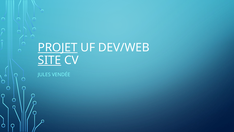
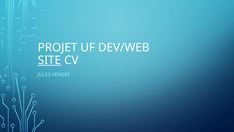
PROJET underline: present -> none
